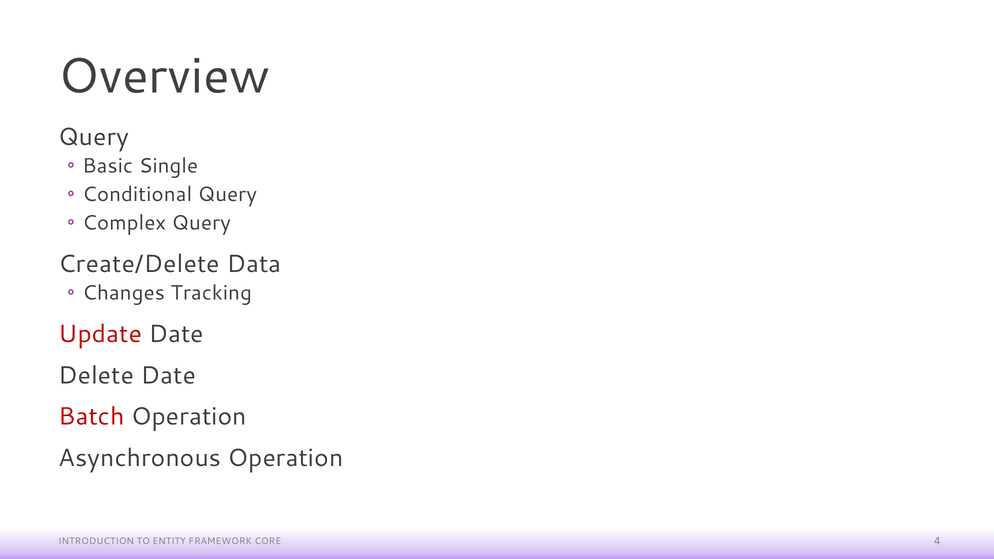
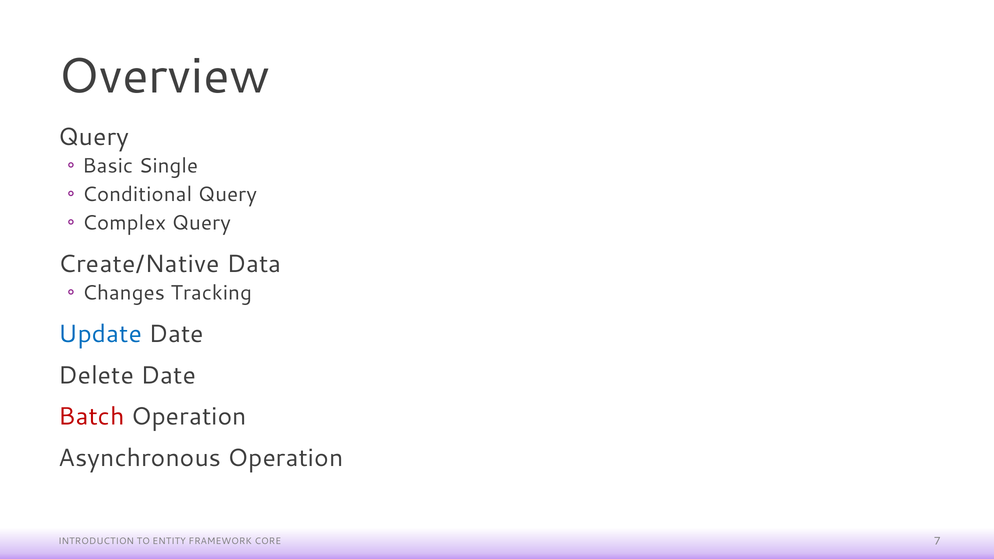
Create/Delete: Create/Delete -> Create/Native
Update colour: red -> blue
4: 4 -> 7
